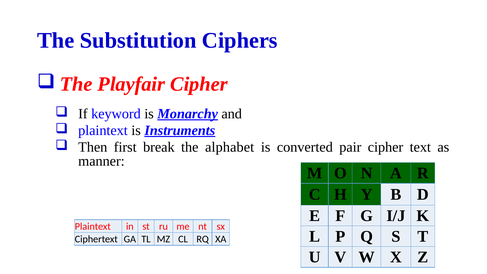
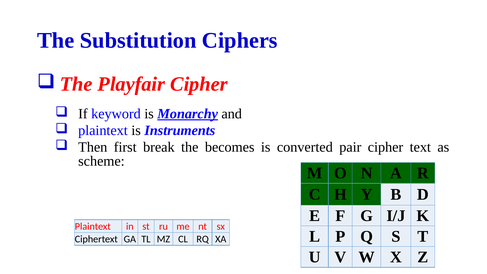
Instruments underline: present -> none
alphabet: alphabet -> becomes
manner: manner -> scheme
